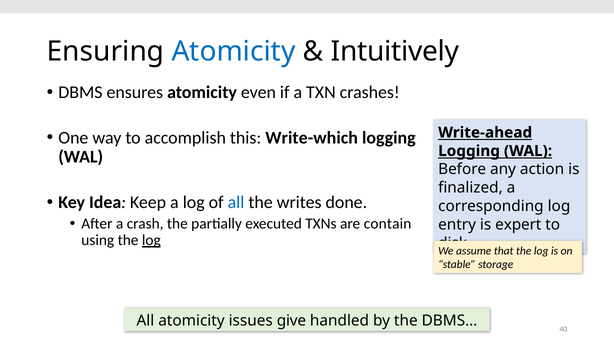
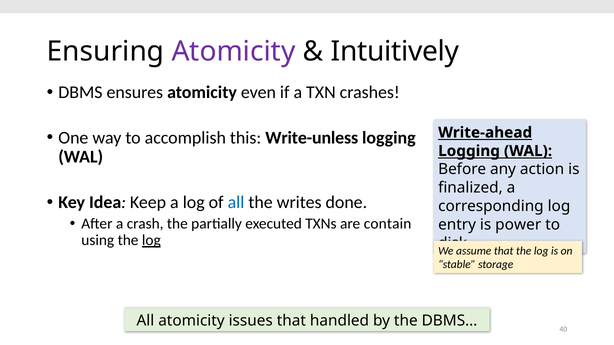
Atomicity at (233, 52) colour: blue -> purple
Write-which: Write-which -> Write-unless
expert: expert -> power
issues give: give -> that
